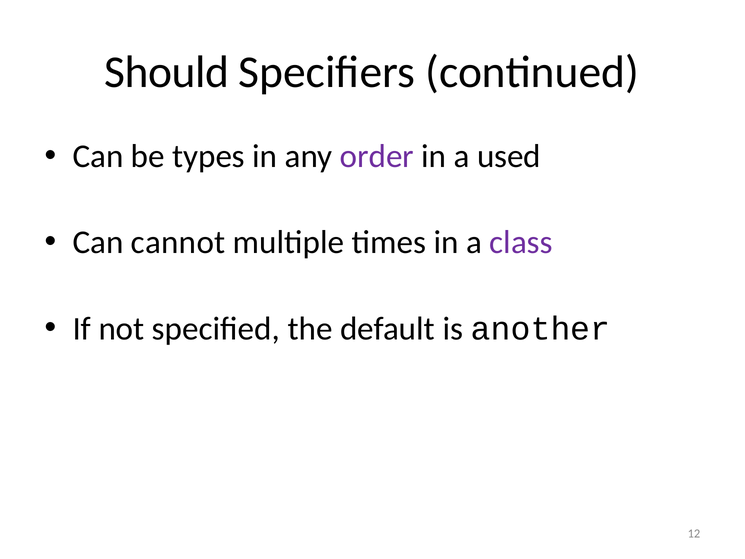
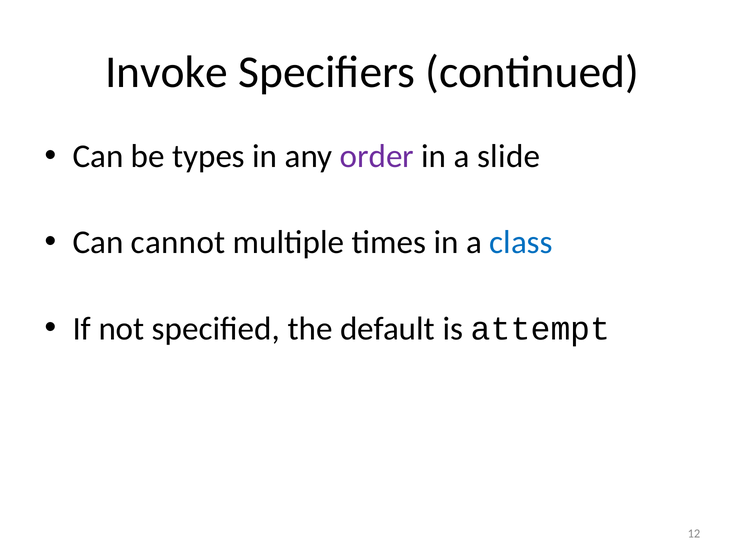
Should: Should -> Invoke
used: used -> slide
class colour: purple -> blue
another: another -> attempt
